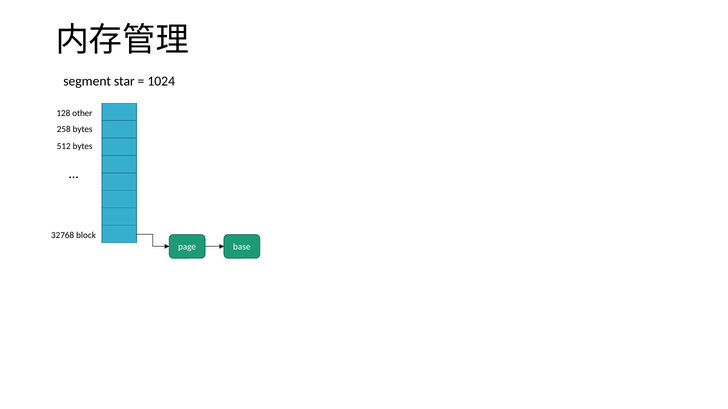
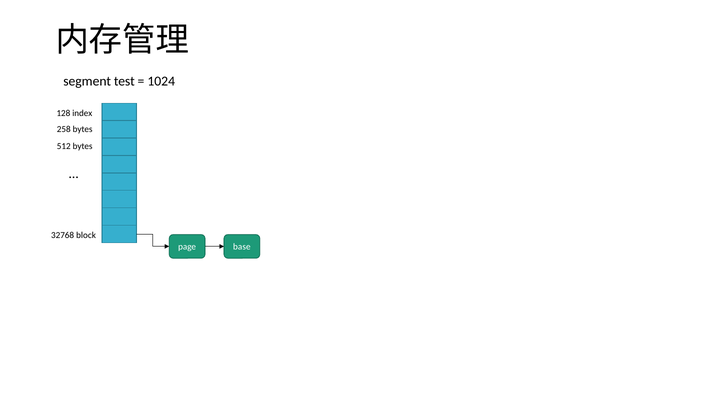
star: star -> test
other: other -> index
